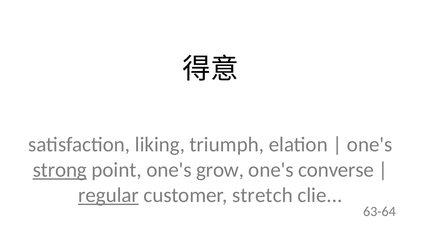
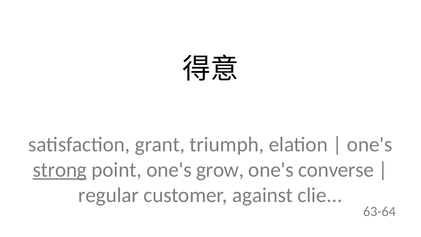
liking: liking -> grant
regular underline: present -> none
stretch: stretch -> against
